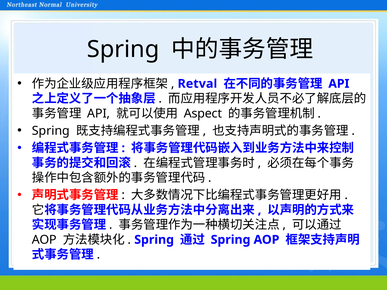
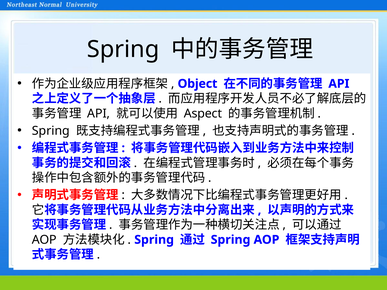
Retval: Retval -> Object
